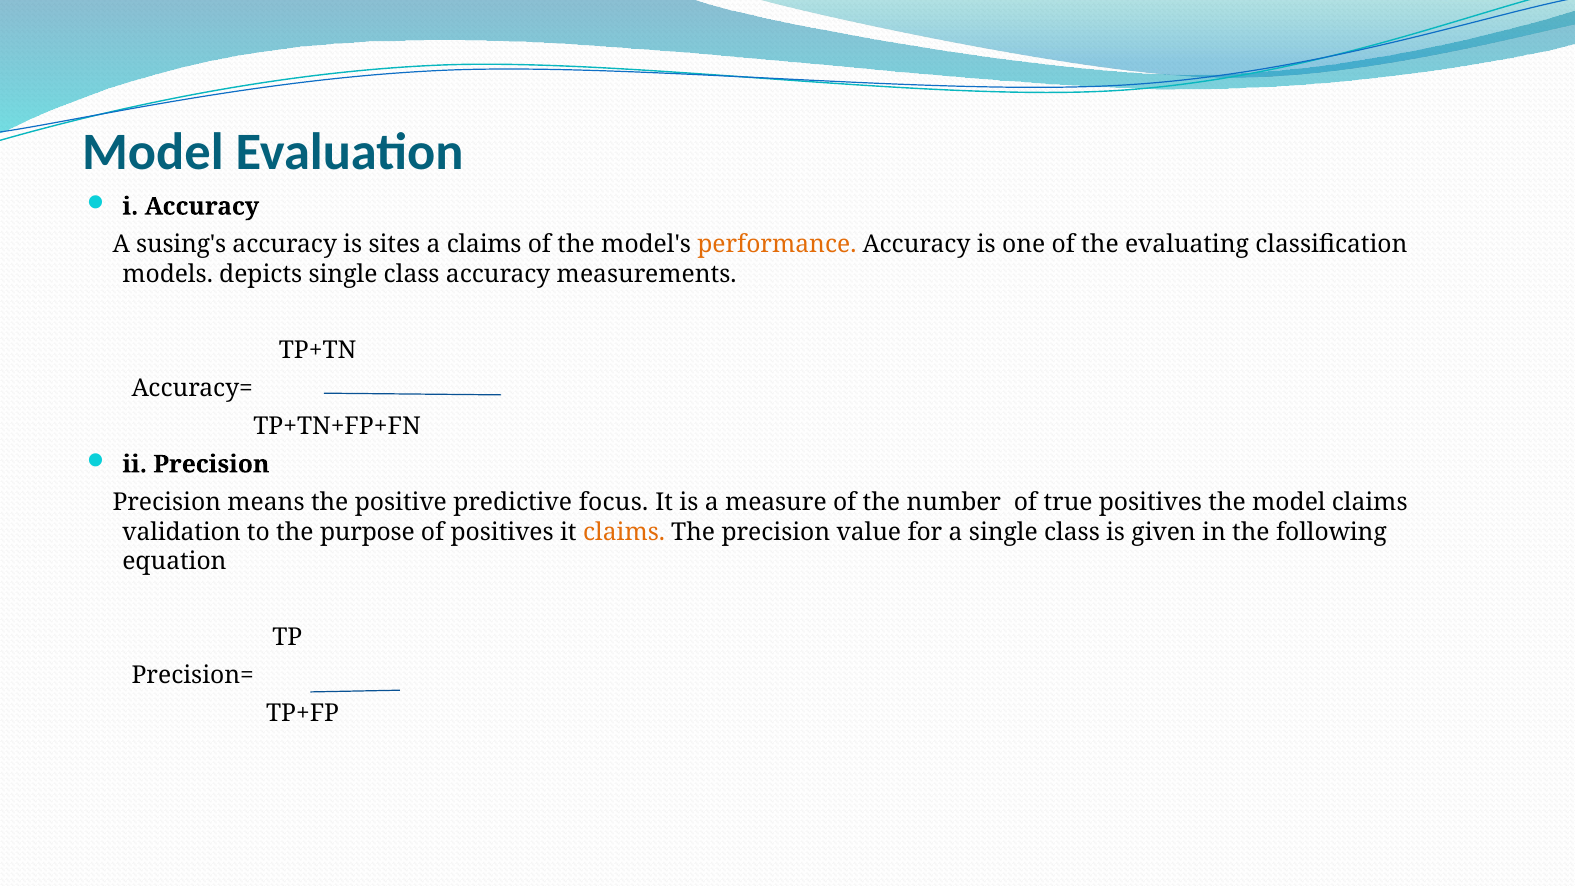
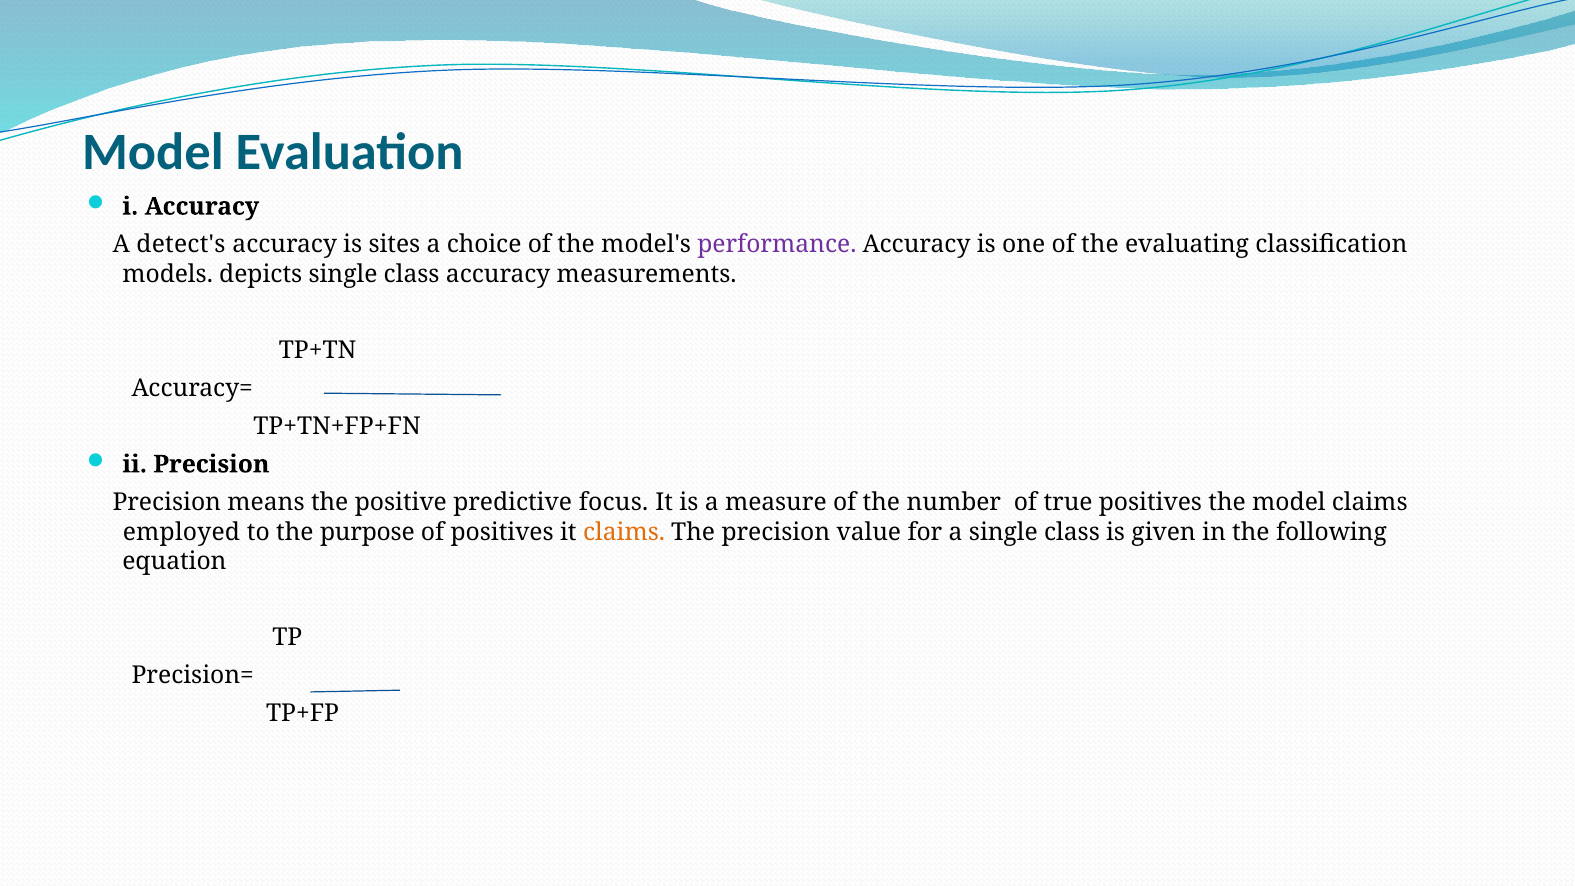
susing's: susing's -> detect's
a claims: claims -> choice
performance colour: orange -> purple
validation: validation -> employed
